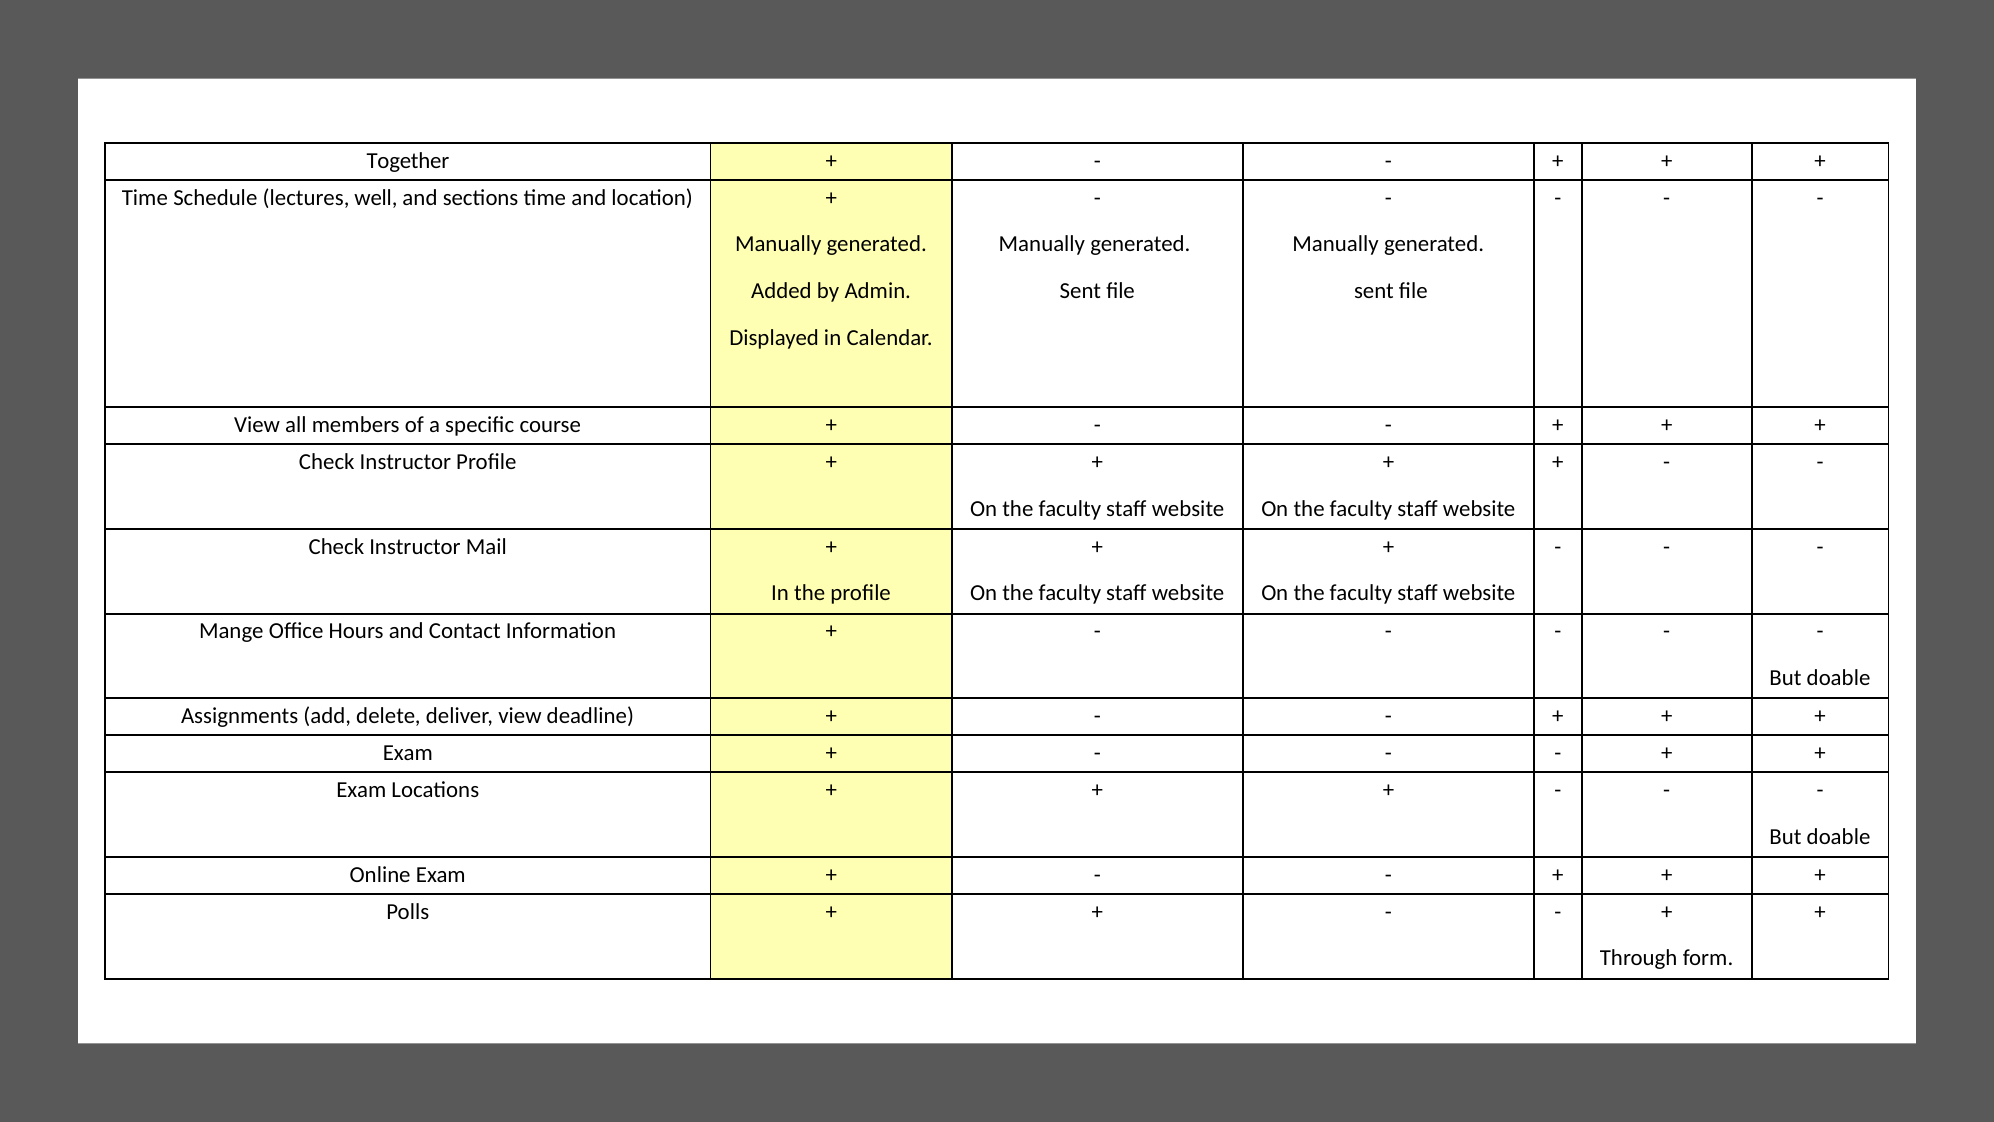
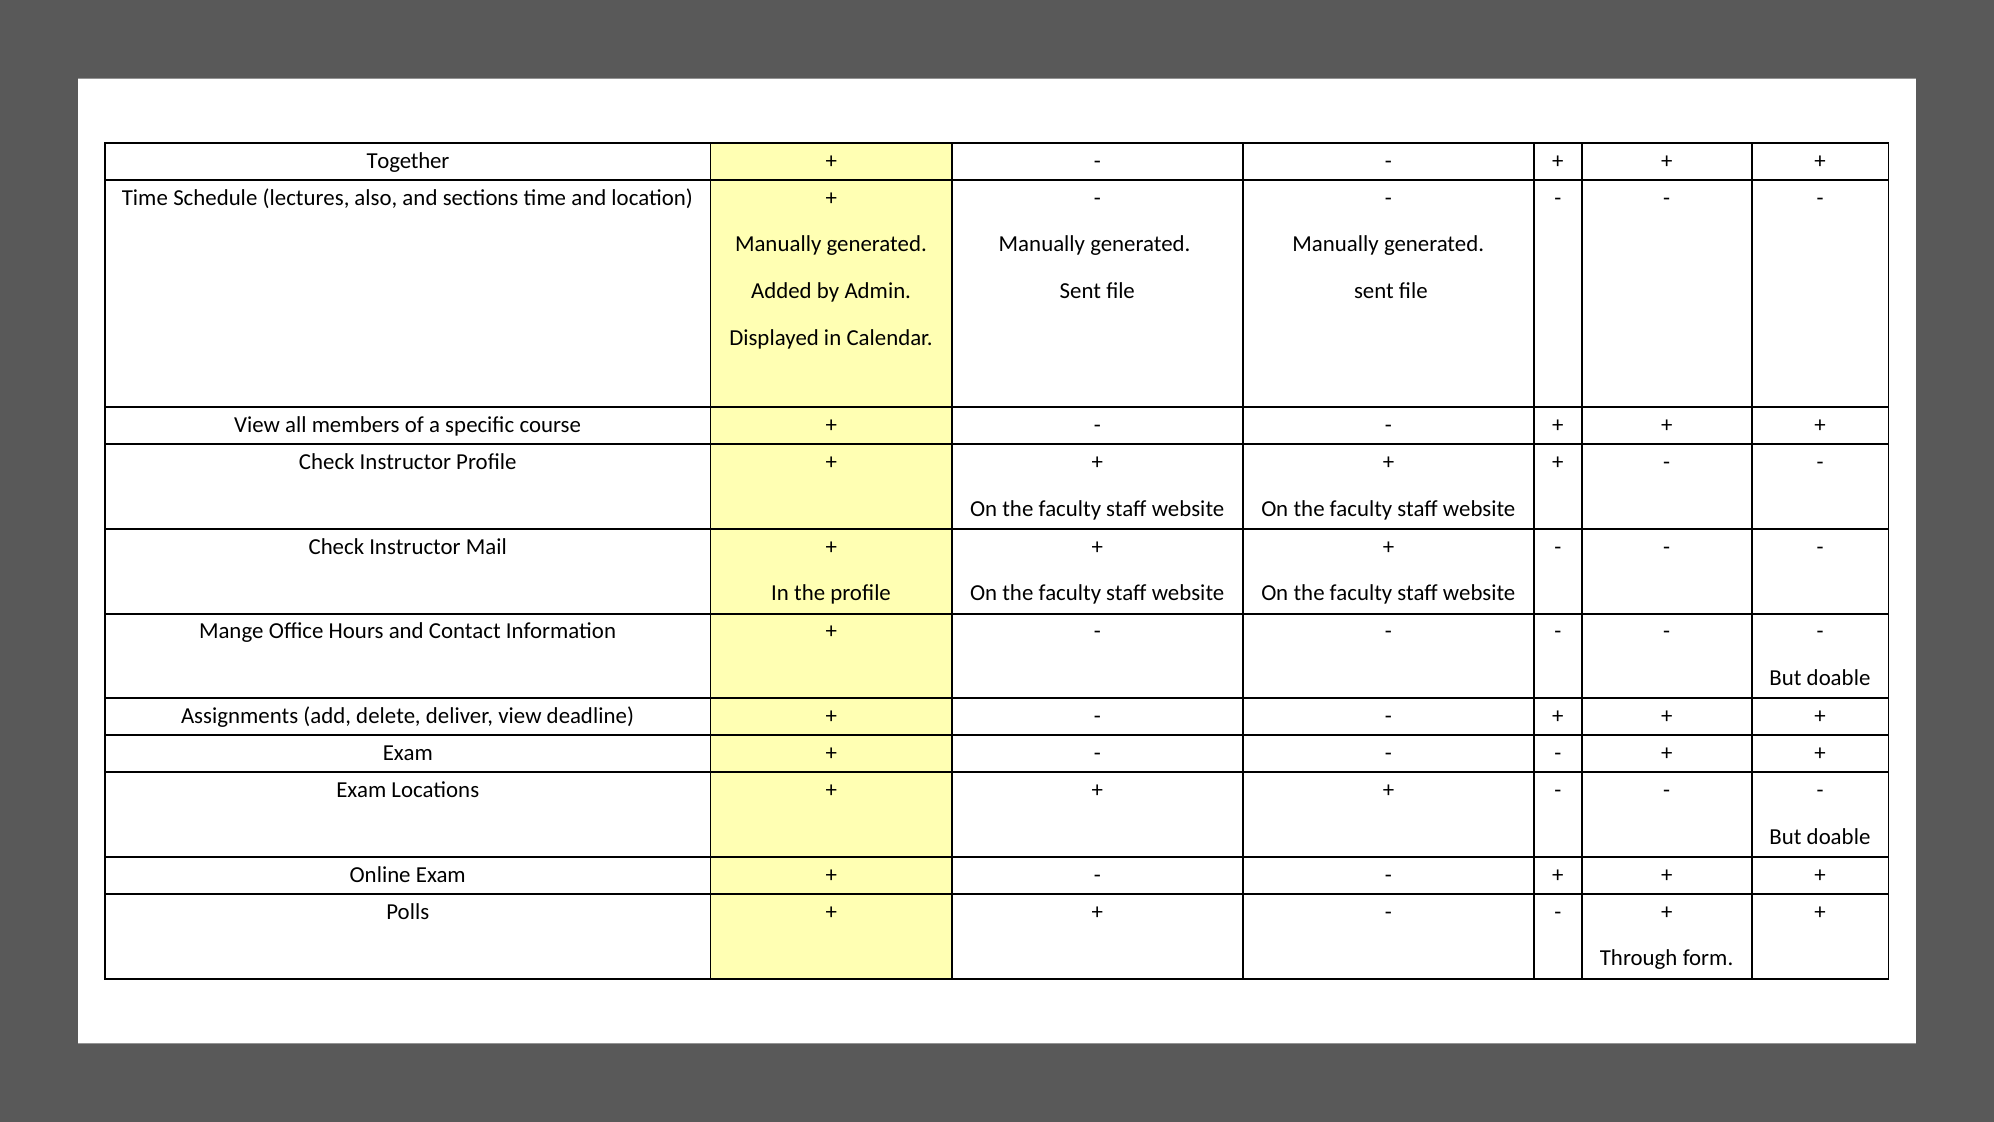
well: well -> also
